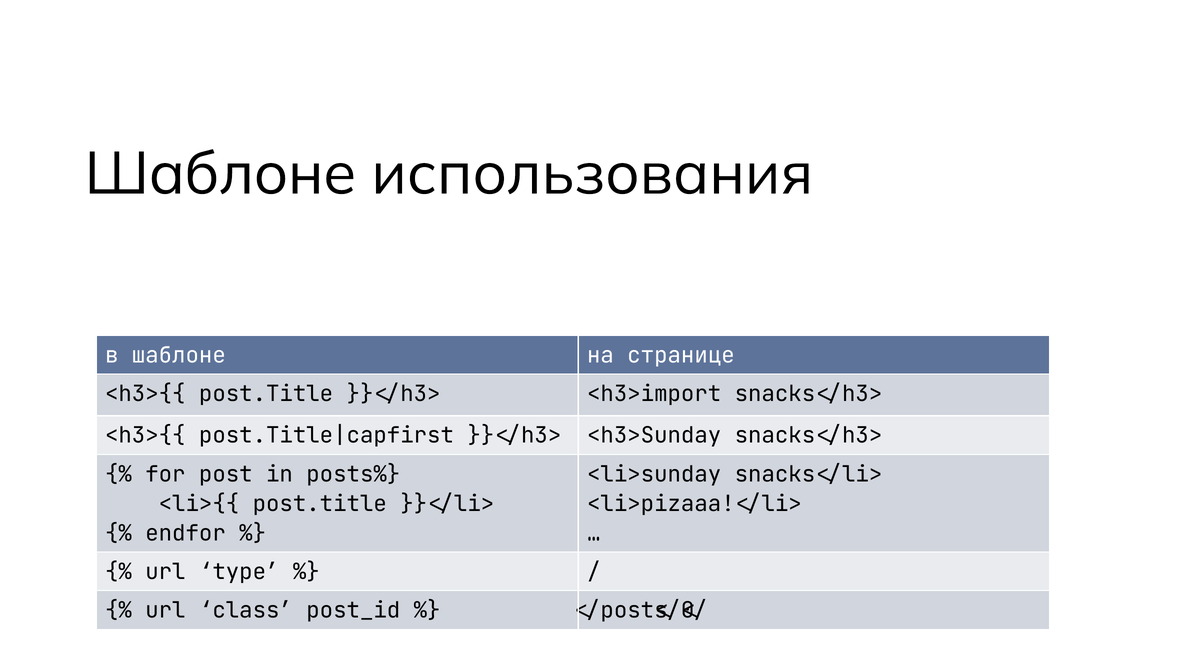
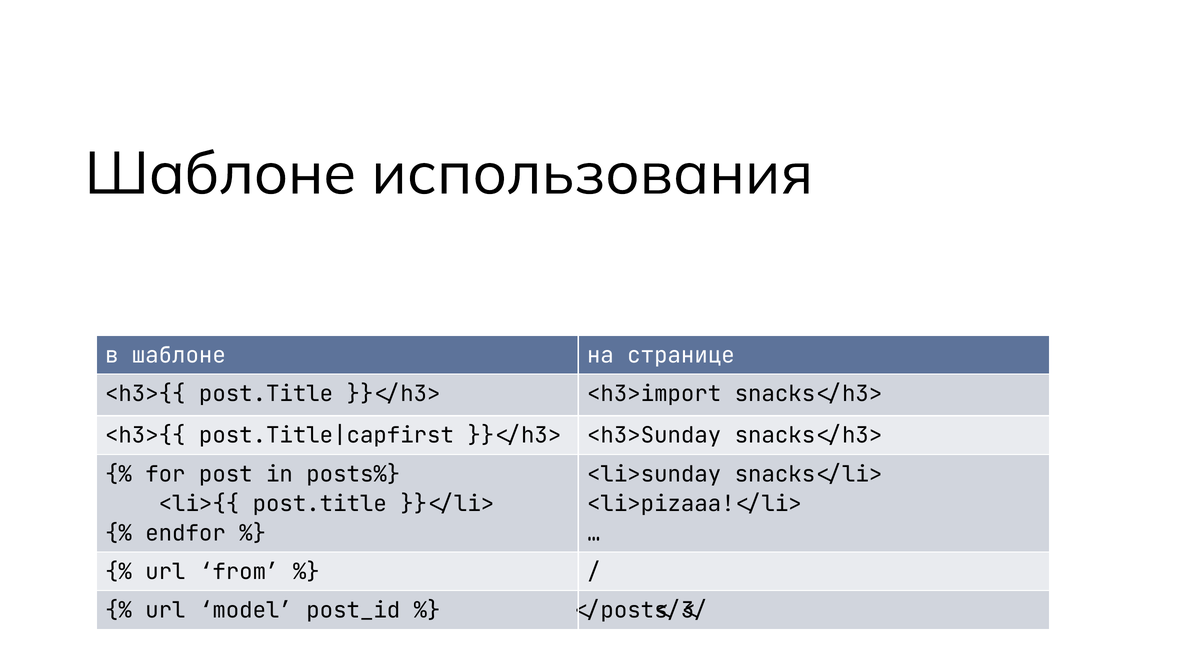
type: type -> from
class: class -> model
/posts/0/: /posts/0/ -> /posts/3/
